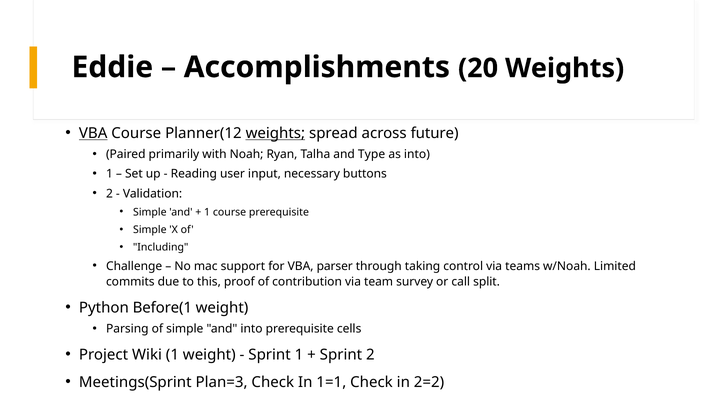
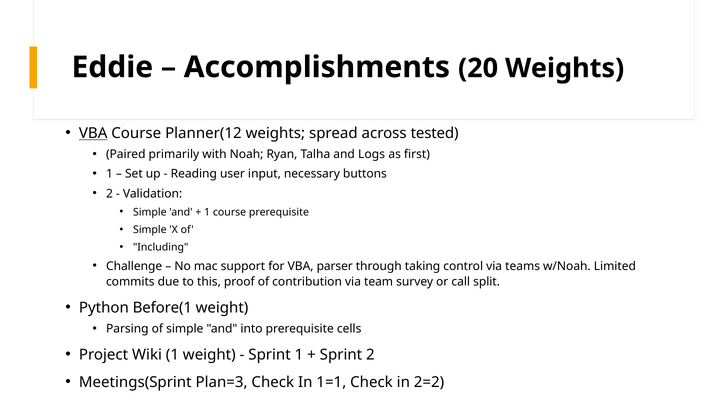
weights at (275, 133) underline: present -> none
future: future -> tested
Type: Type -> Logs
as into: into -> first
